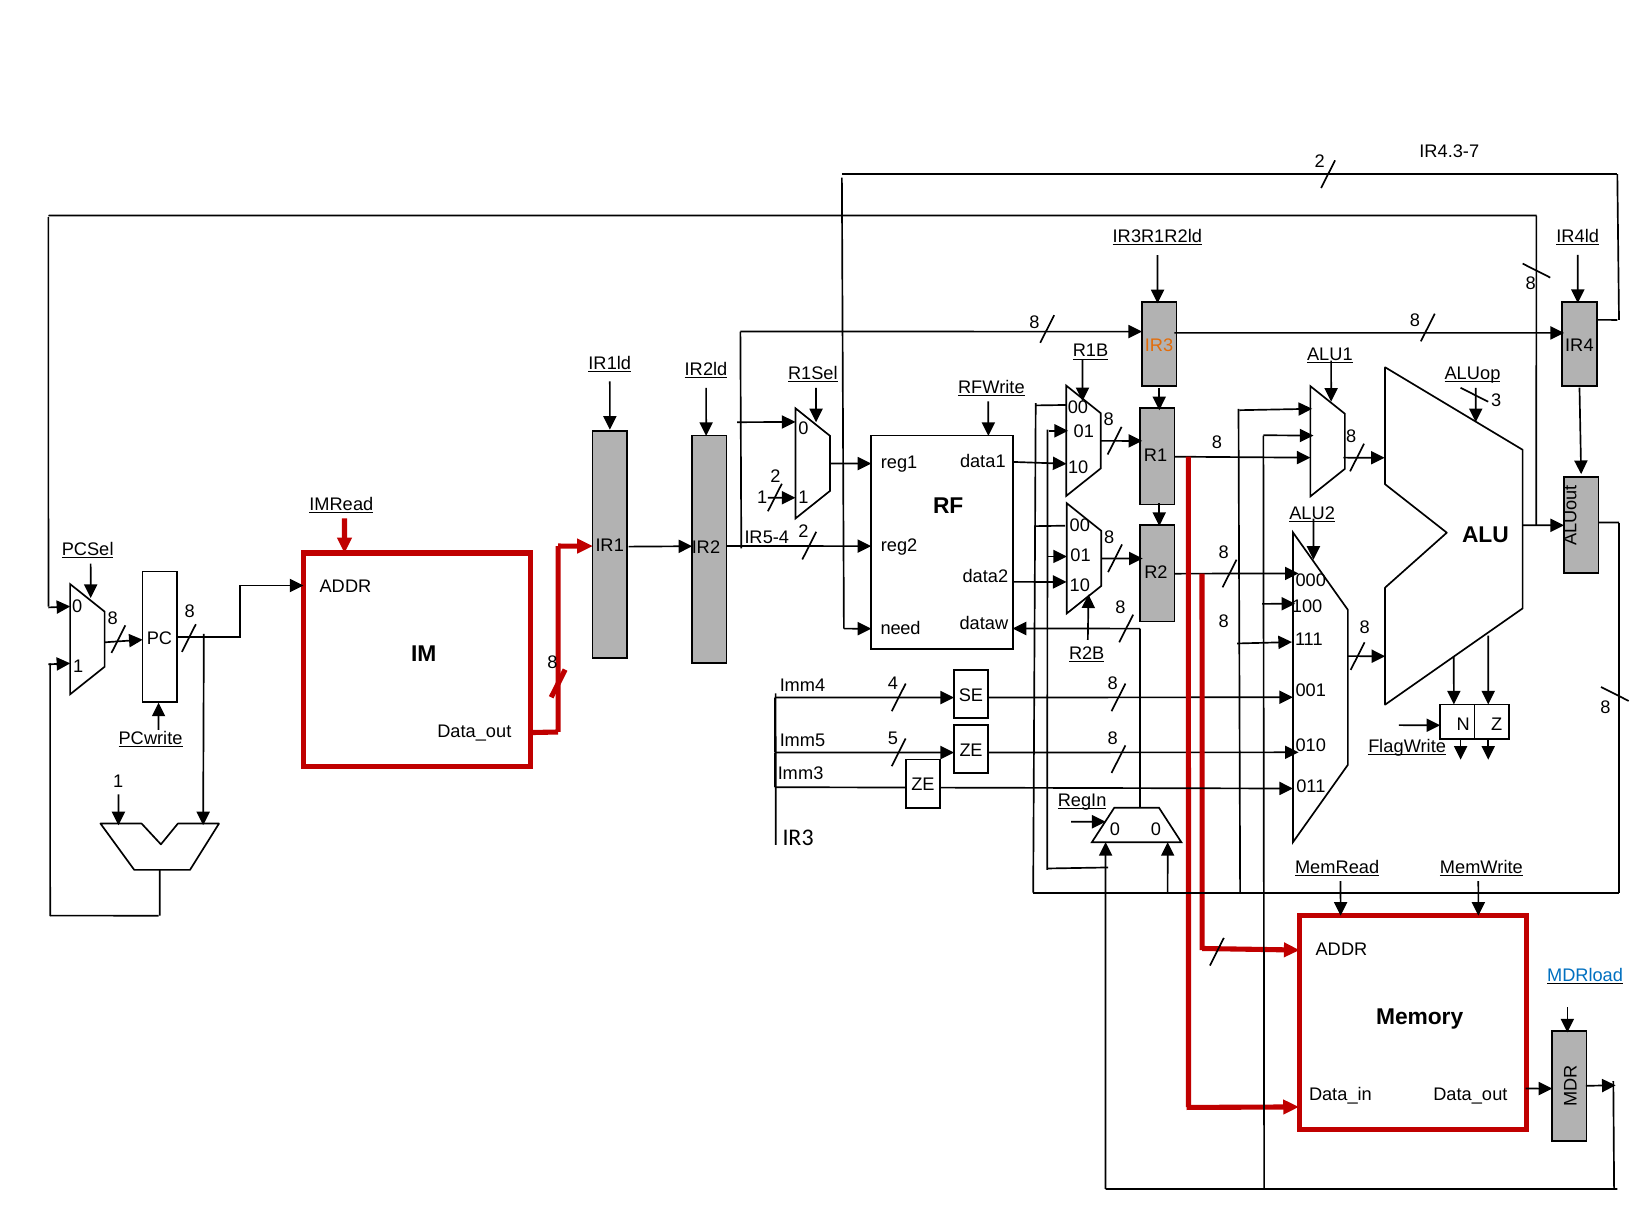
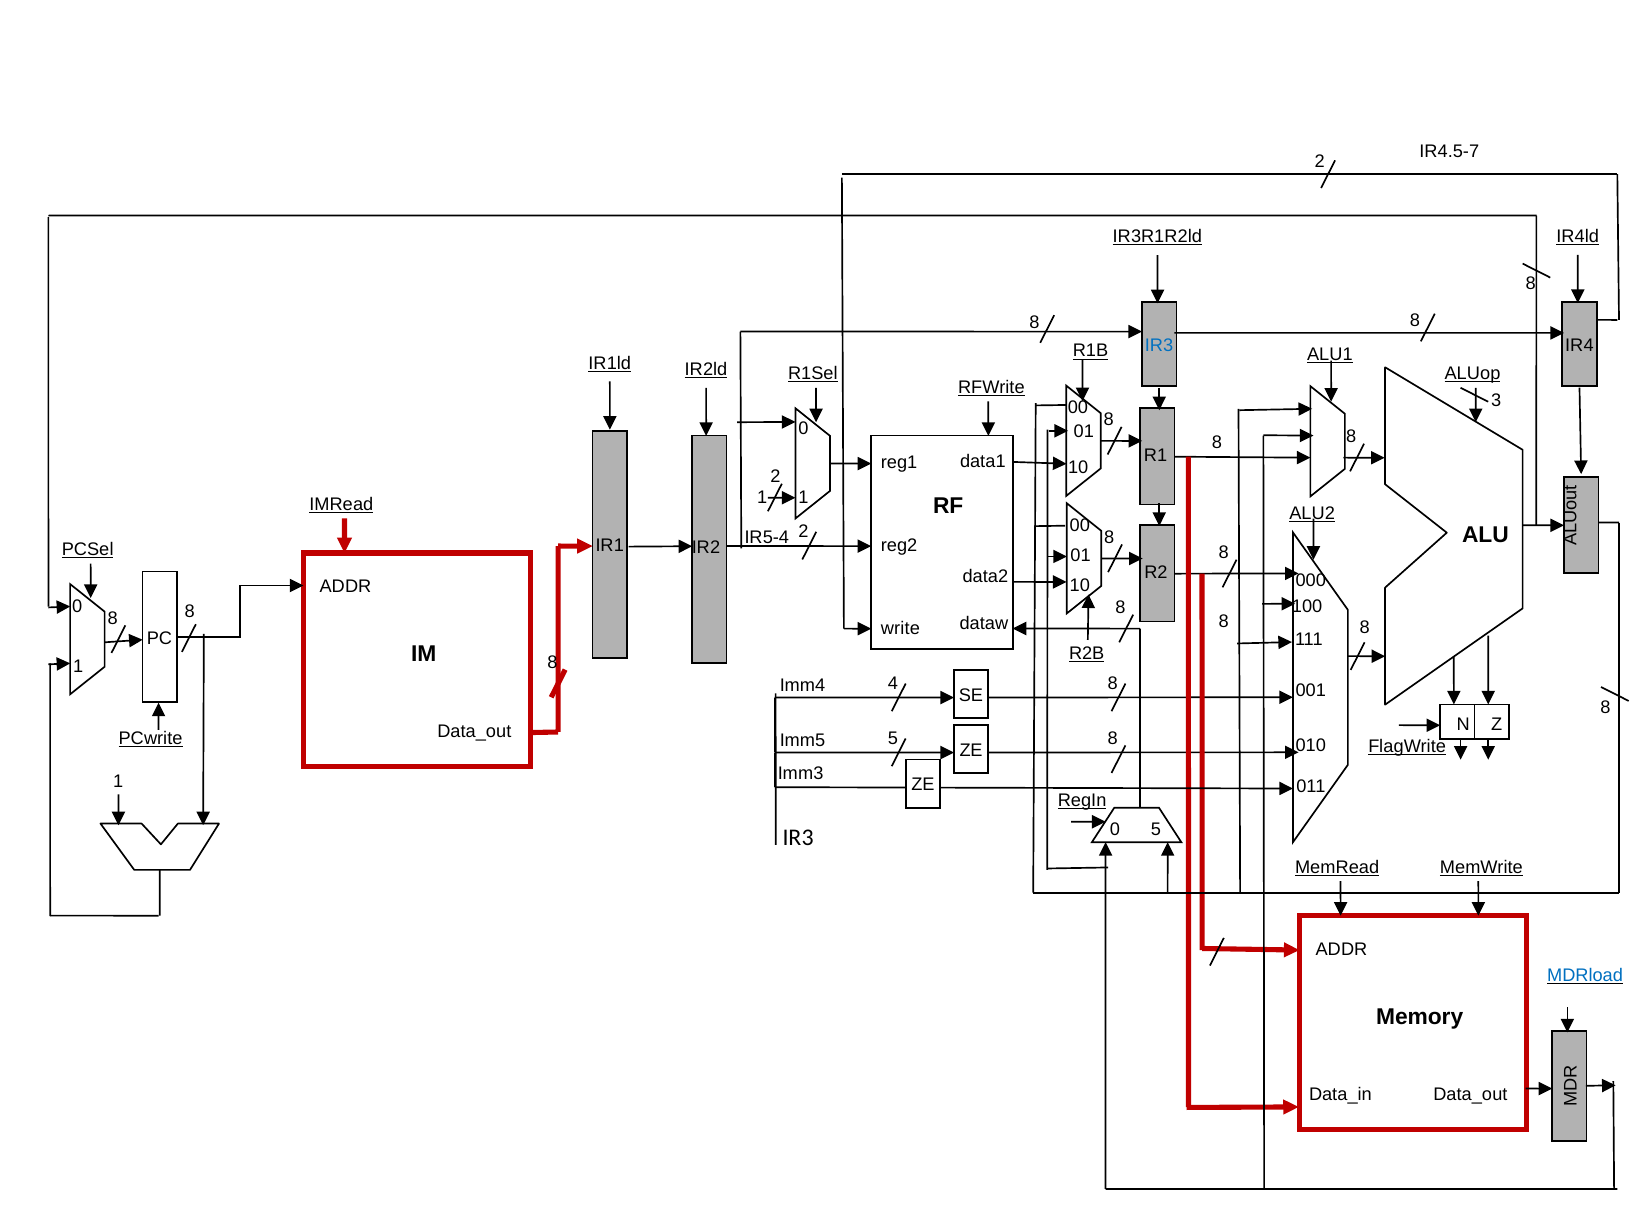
IR4.3-7: IR4.3-7 -> IR4.5-7
IR3 at (1159, 345) colour: orange -> blue
need: need -> write
0 0: 0 -> 5
